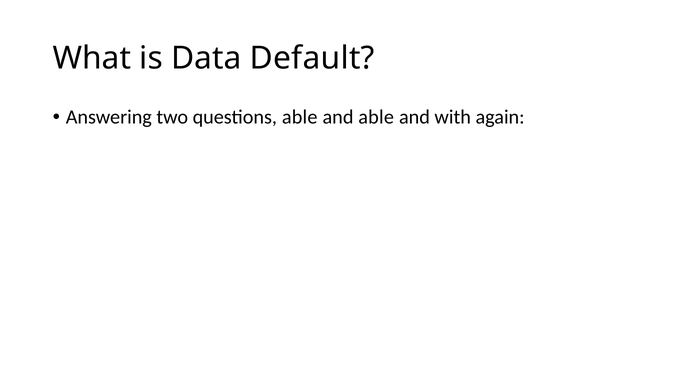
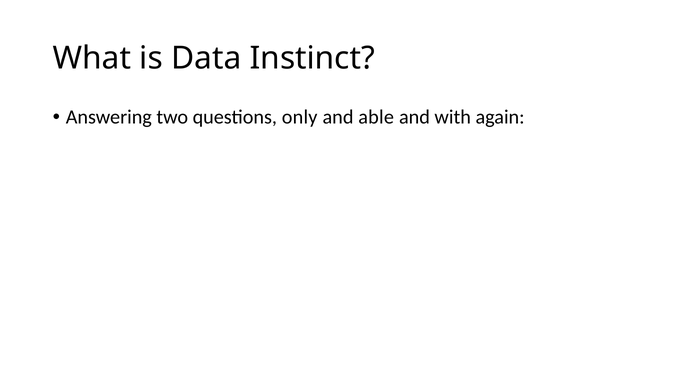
Default: Default -> Instinct
questions able: able -> only
